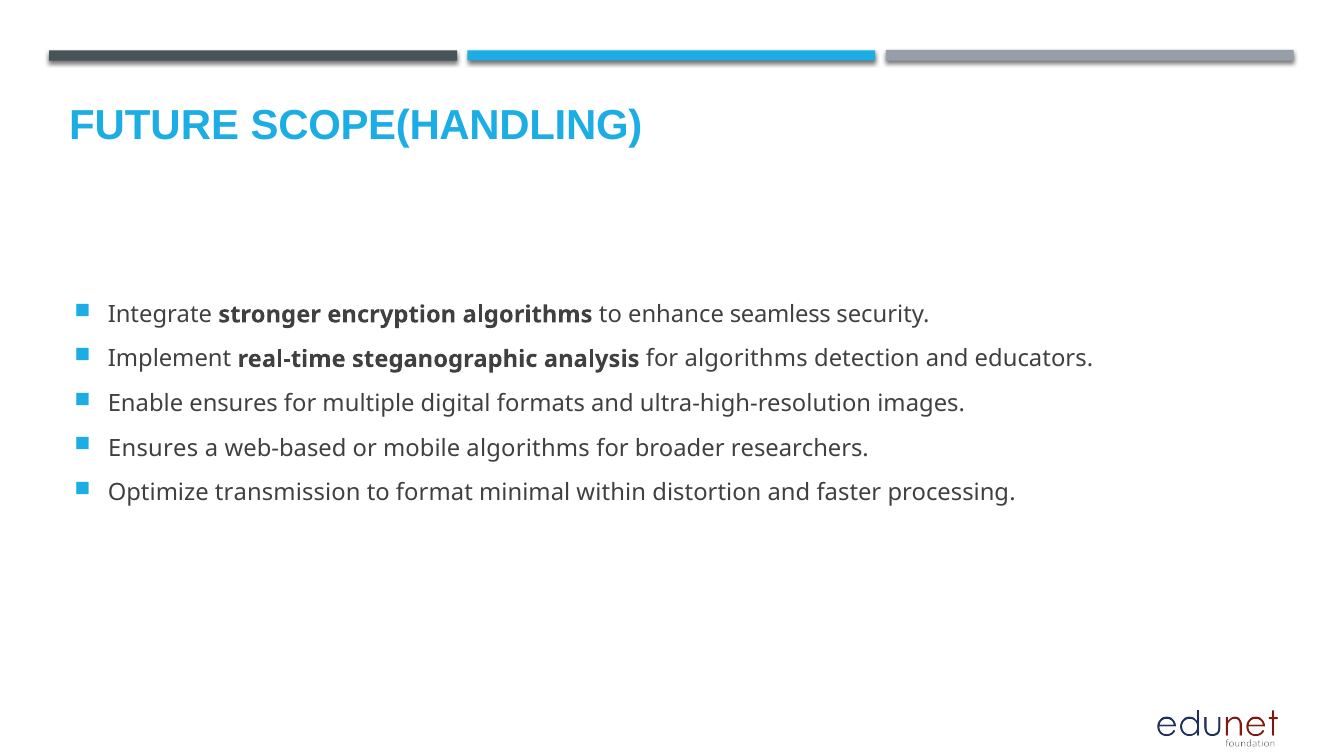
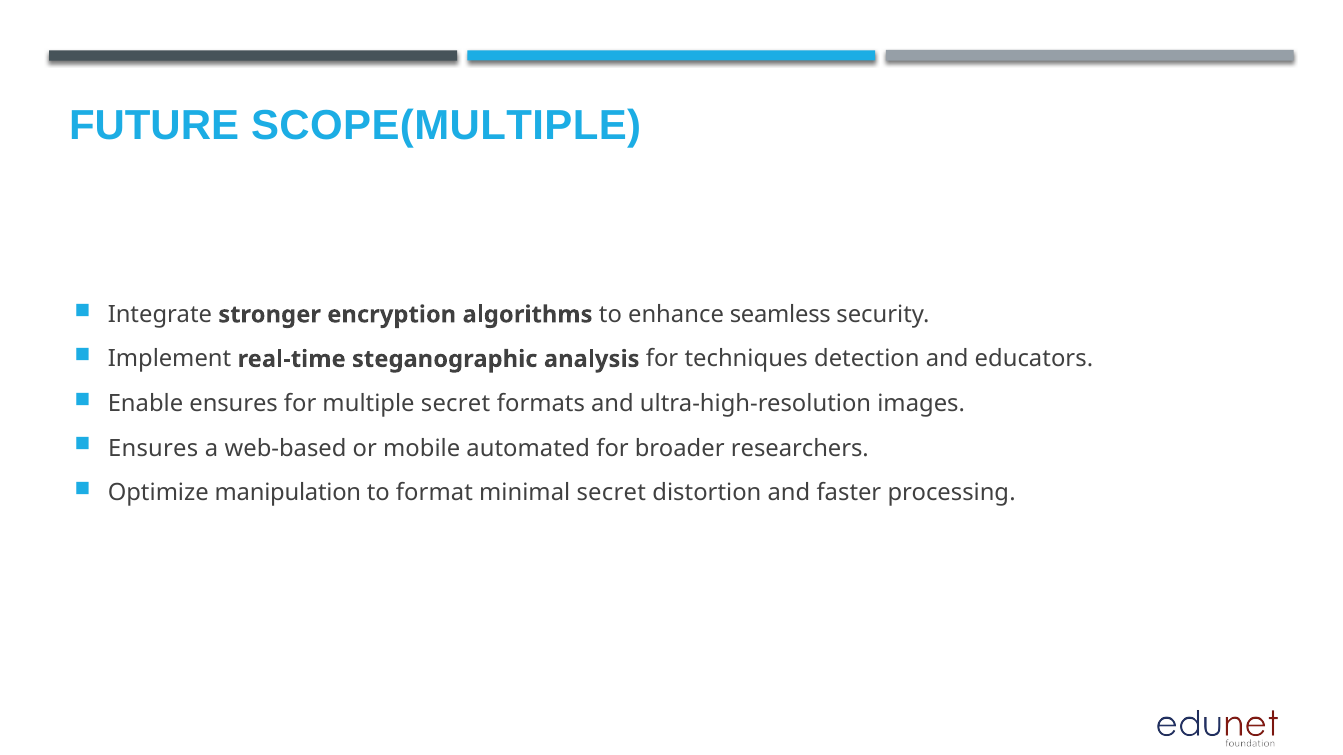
SCOPE(HANDLING: SCOPE(HANDLING -> SCOPE(MULTIPLE
for algorithms: algorithms -> techniques
multiple digital: digital -> secret
mobile algorithms: algorithms -> automated
transmission: transmission -> manipulation
minimal within: within -> secret
